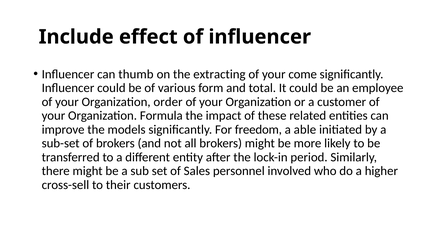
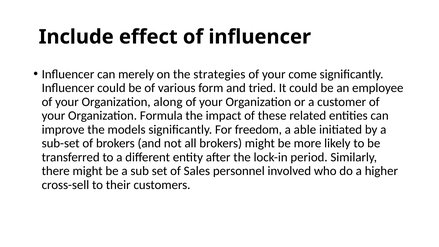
thumb: thumb -> merely
extracting: extracting -> strategies
total: total -> tried
order: order -> along
